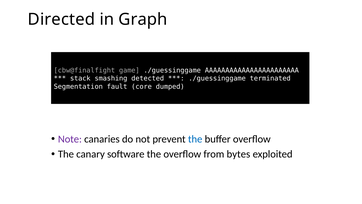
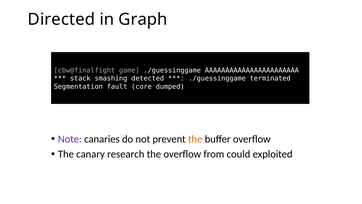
the at (195, 139) colour: blue -> orange
software: software -> research
bytes: bytes -> could
